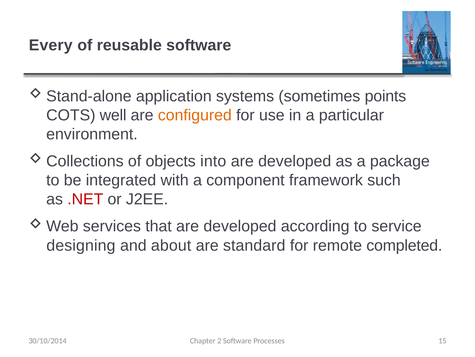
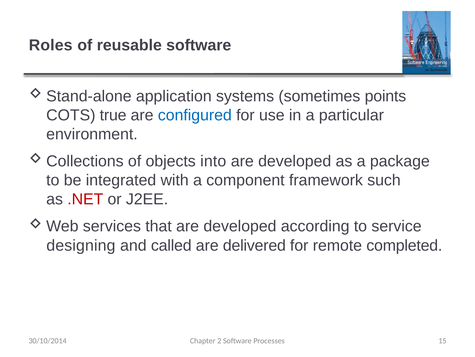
Every: Every -> Roles
well: well -> true
configured colour: orange -> blue
about: about -> called
standard: standard -> delivered
